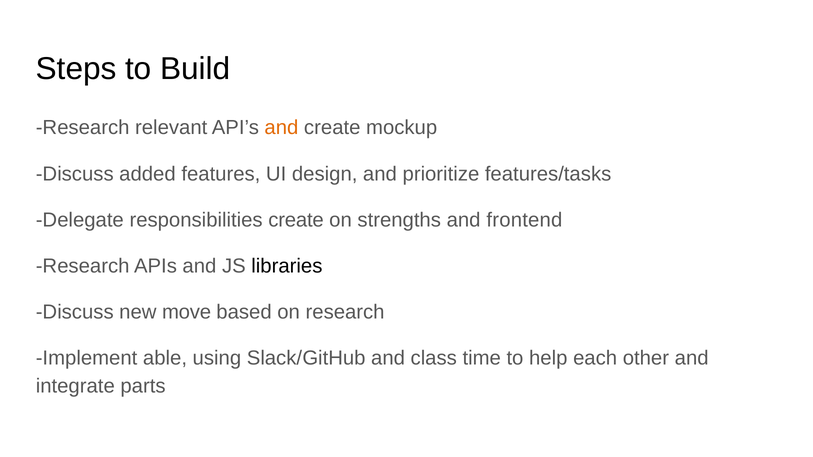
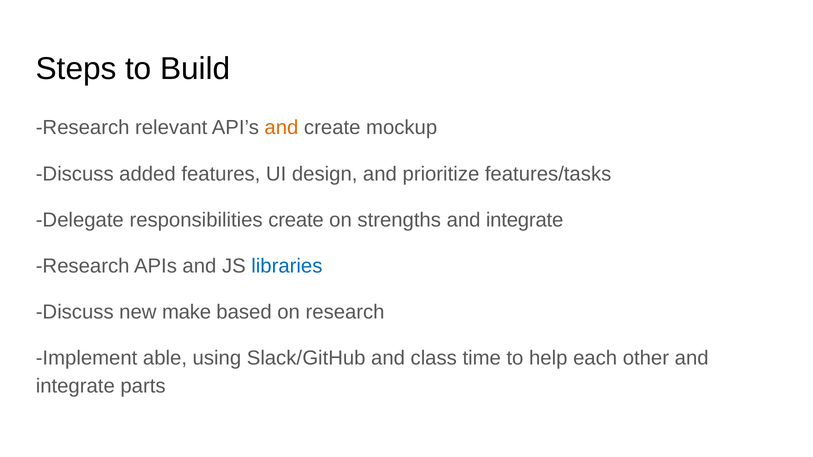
strengths and frontend: frontend -> integrate
libraries colour: black -> blue
move: move -> make
